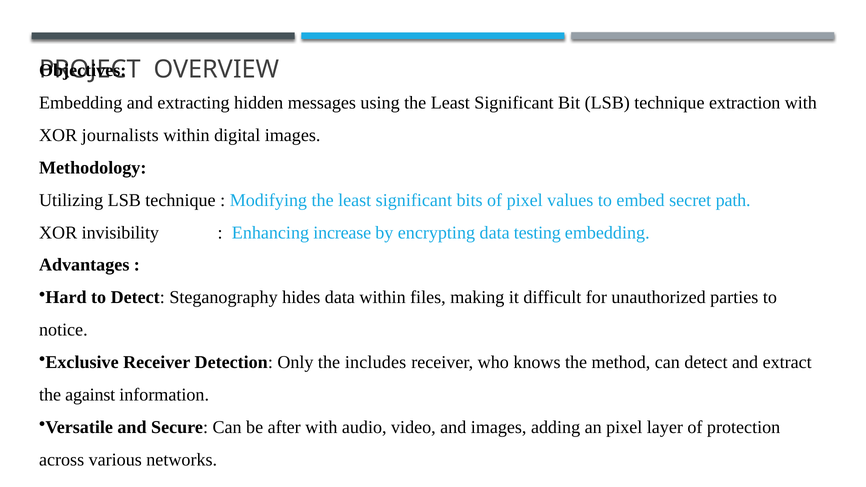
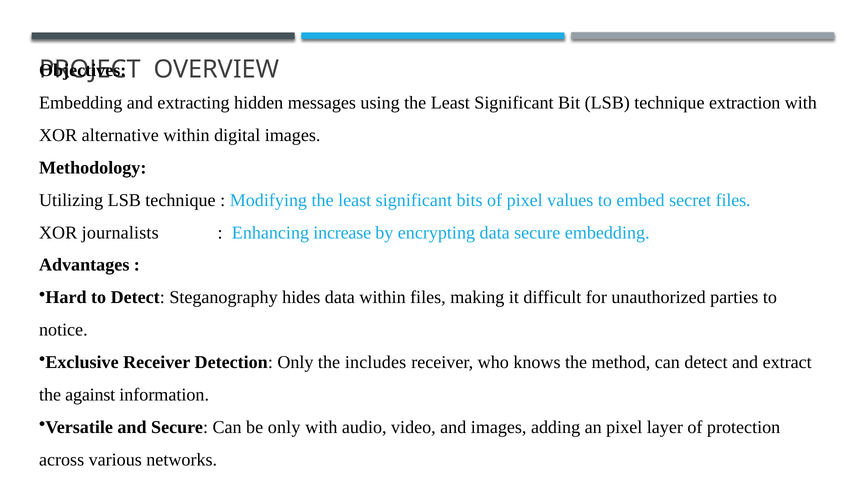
journalists: journalists -> alternative
secret path: path -> files
invisibility: invisibility -> journalists
data testing: testing -> secure
be after: after -> only
